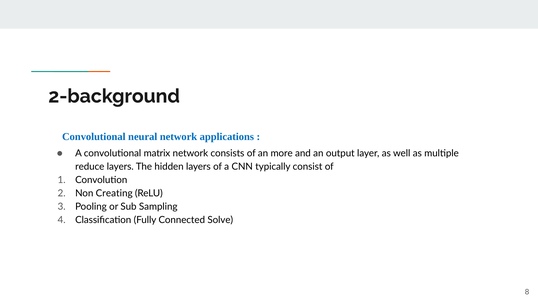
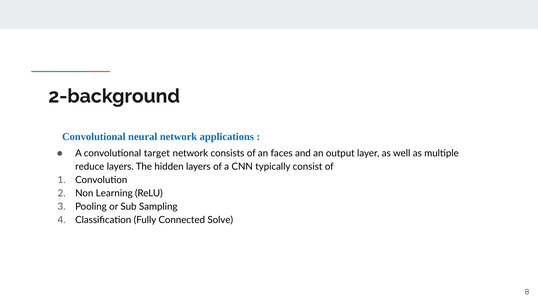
matrix: matrix -> target
more: more -> faces
Creating: Creating -> Learning
